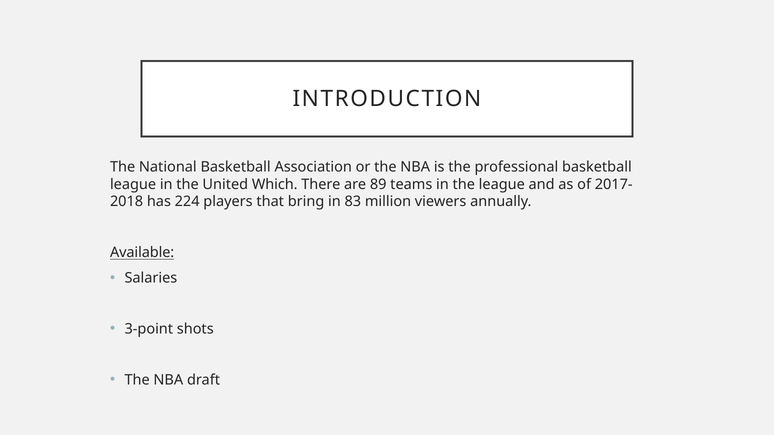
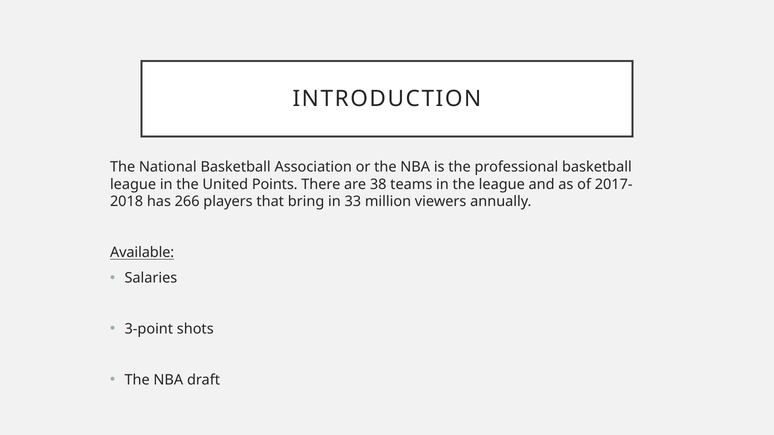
Which: Which -> Points
89: 89 -> 38
224: 224 -> 266
83: 83 -> 33
